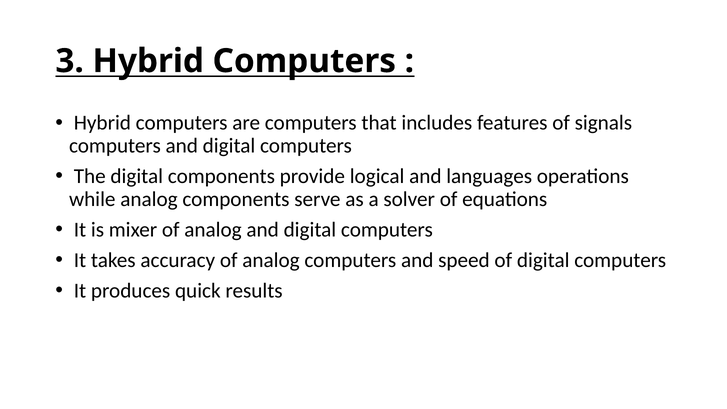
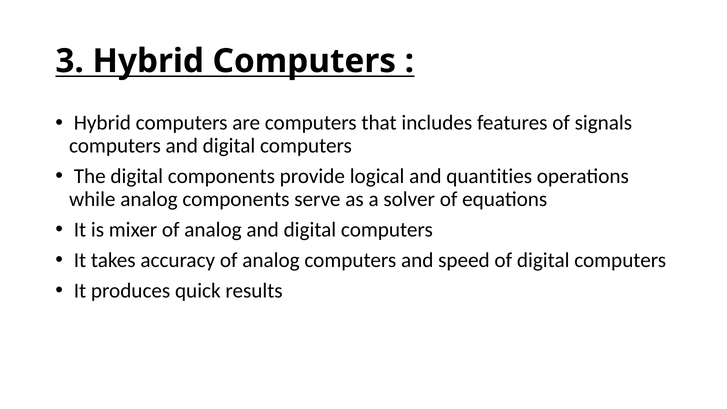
languages: languages -> quantities
